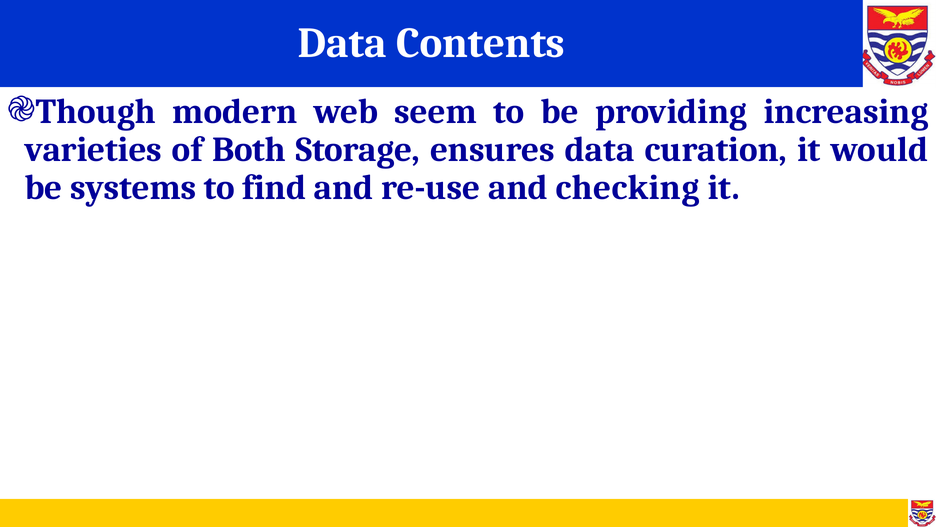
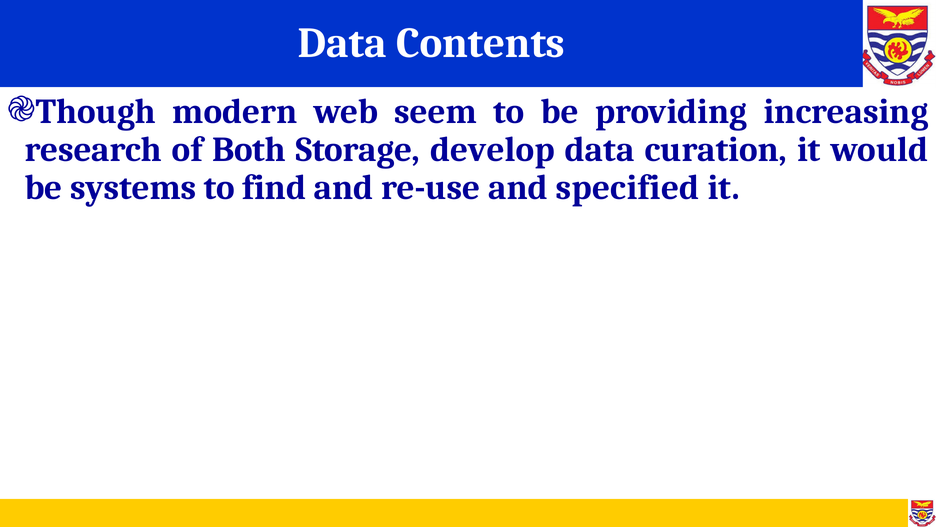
varieties: varieties -> research
ensures: ensures -> develop
checking: checking -> specified
